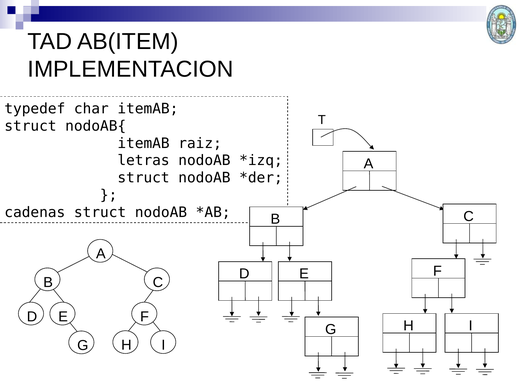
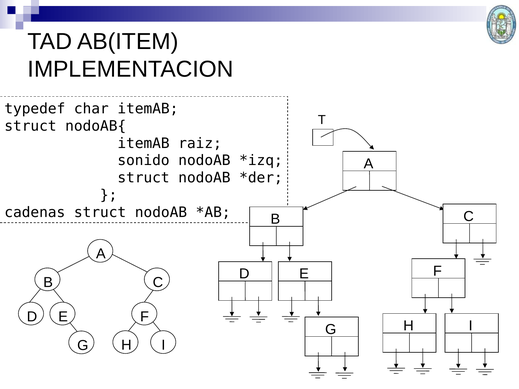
letras: letras -> sonido
